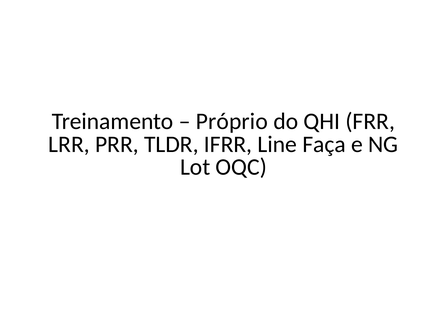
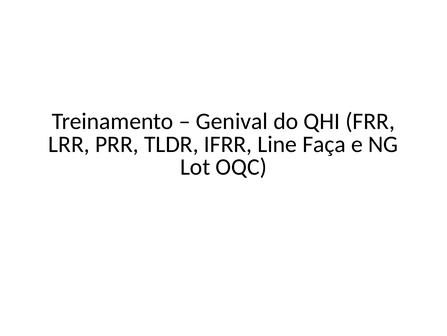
Próprio: Próprio -> Genival
